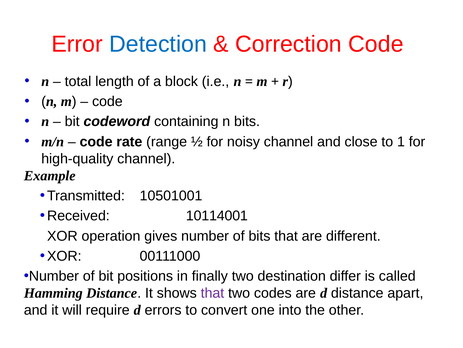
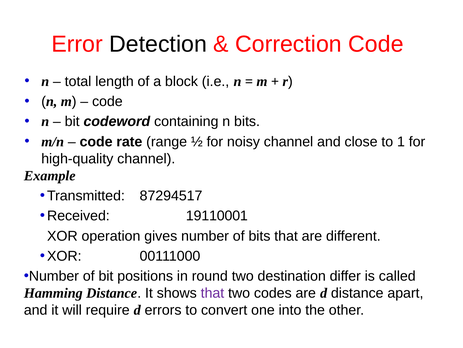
Detection colour: blue -> black
10501001: 10501001 -> 87294517
10114001: 10114001 -> 19110001
finally: finally -> round
